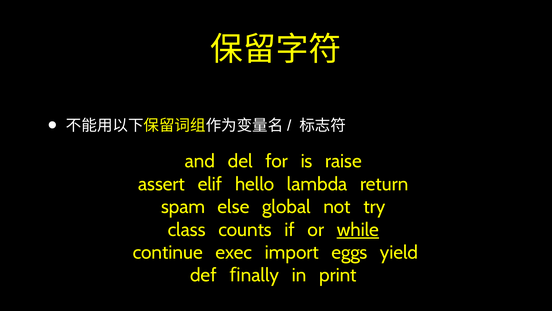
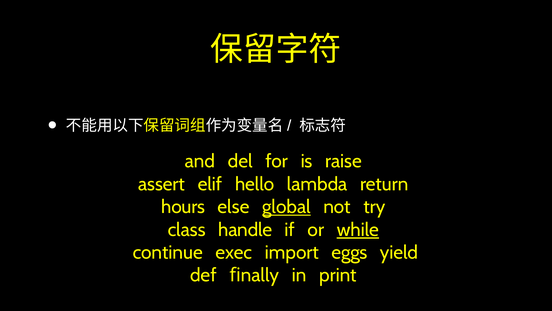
spam: spam -> hours
global underline: none -> present
counts: counts -> handle
